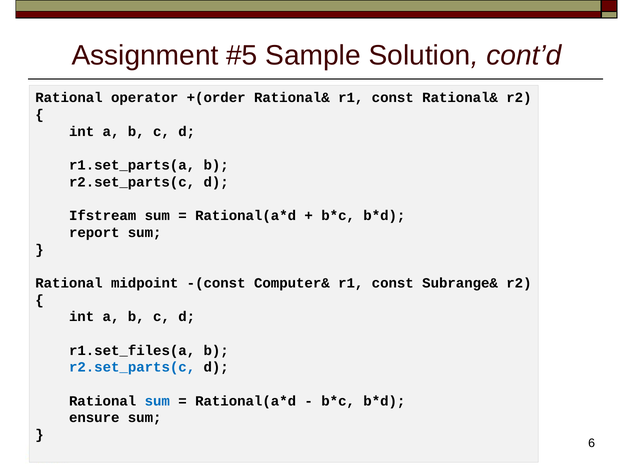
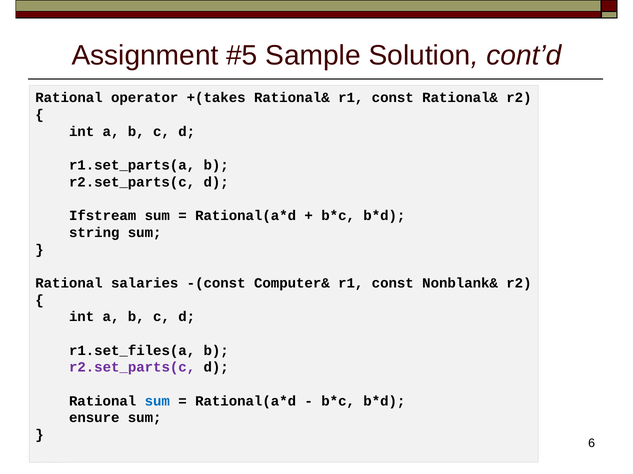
+(order: +(order -> +(takes
report: report -> string
midpoint: midpoint -> salaries
Subrange&: Subrange& -> Nonblank&
r2.set_parts(c at (132, 368) colour: blue -> purple
